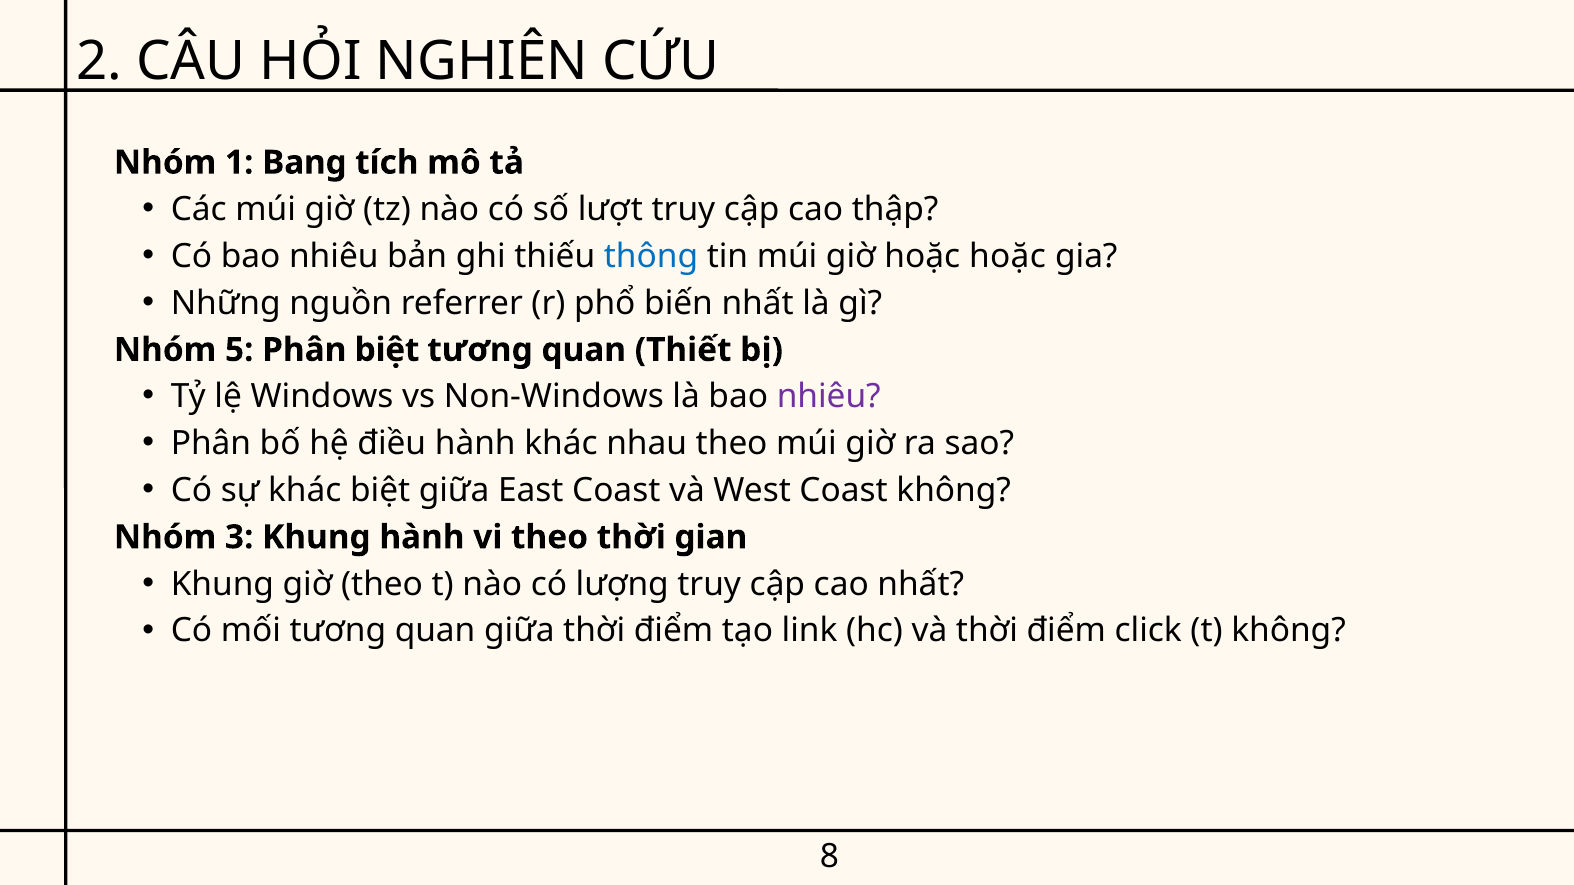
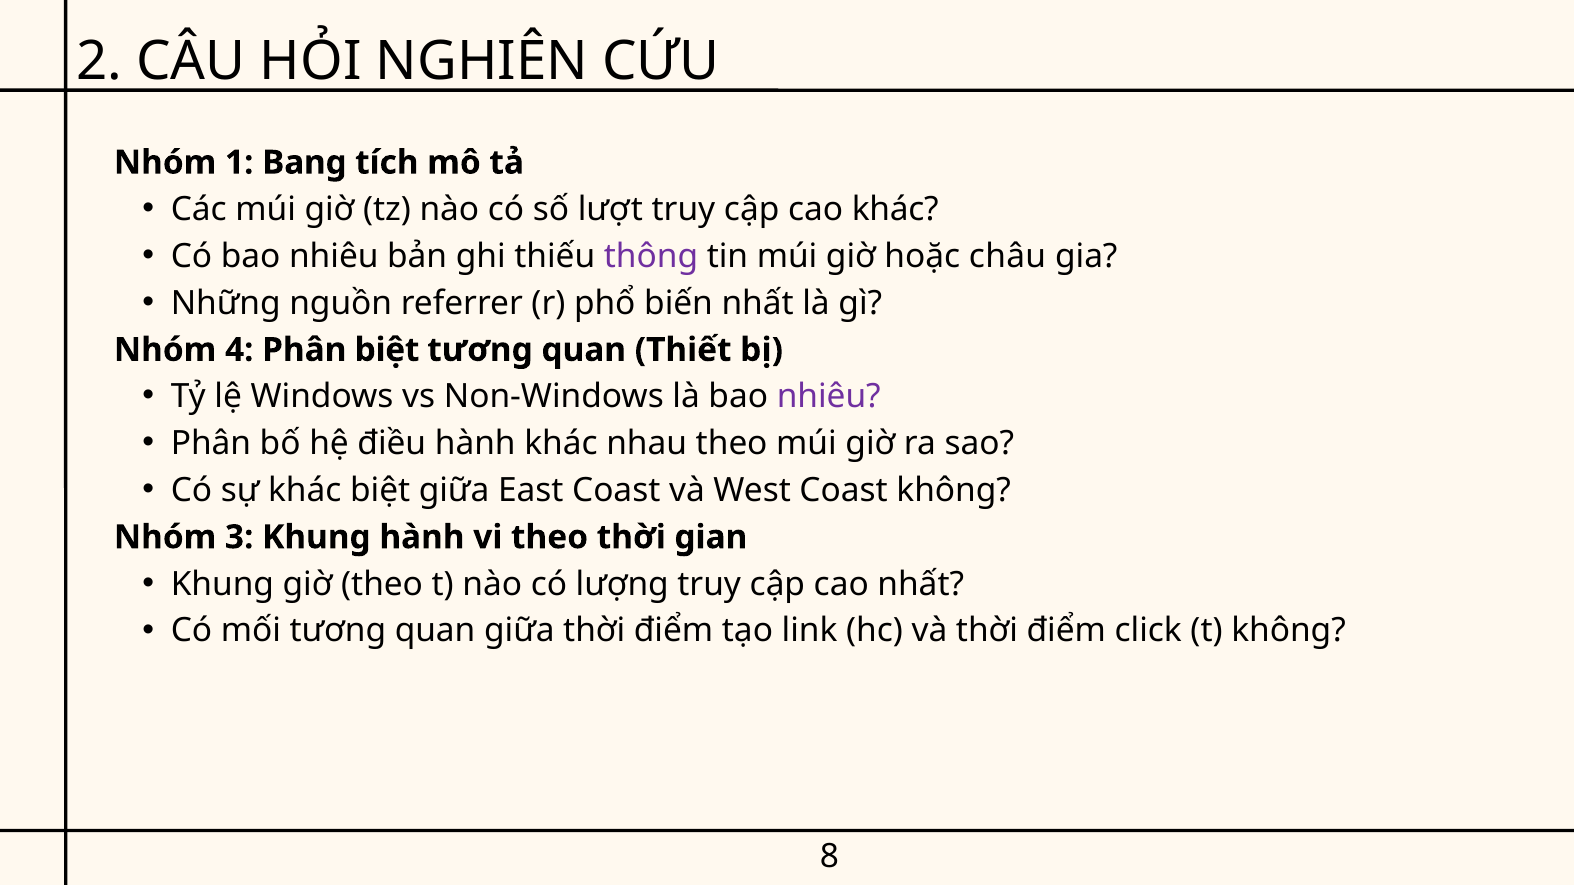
cao thập: thập -> khác
thông colour: blue -> purple
hoặc hoặc: hoặc -> châu
5: 5 -> 4
